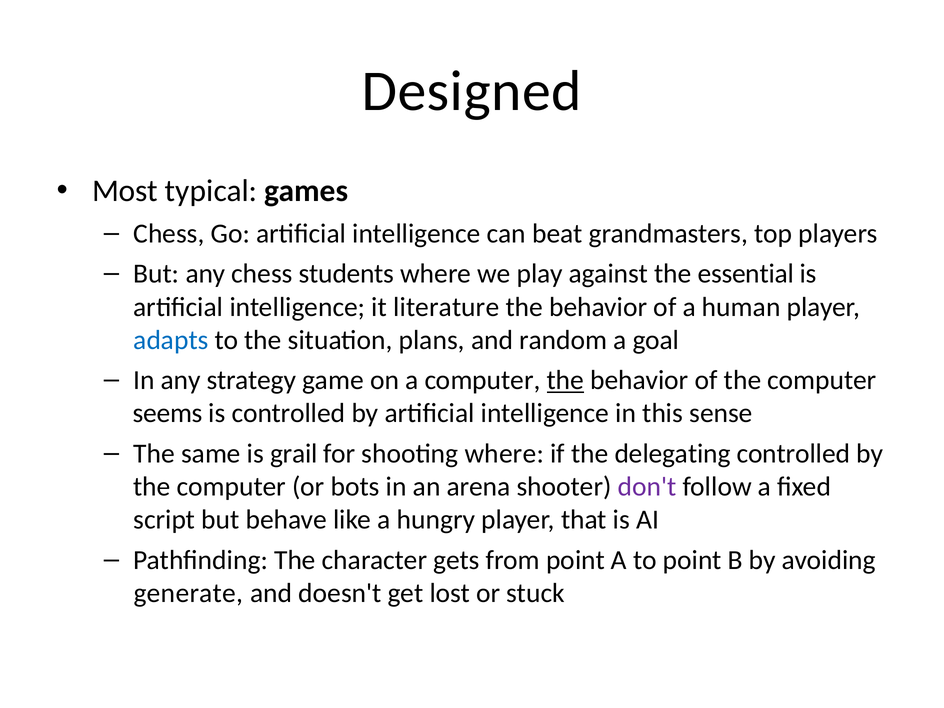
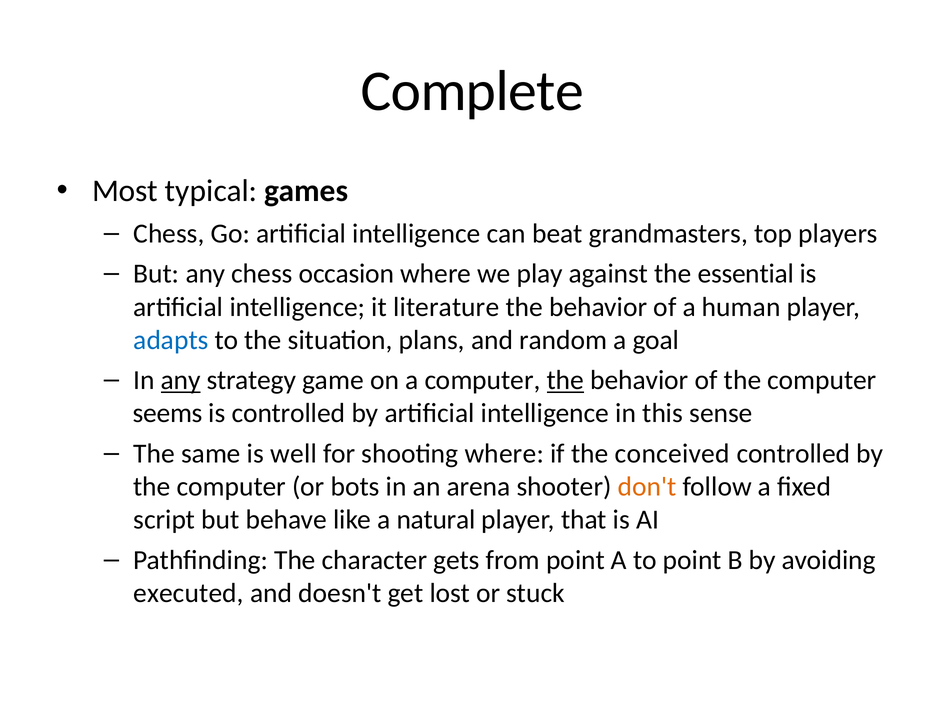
Designed: Designed -> Complete
students: students -> occasion
any at (181, 380) underline: none -> present
grail: grail -> well
delegating: delegating -> conceived
don't colour: purple -> orange
hungry: hungry -> natural
generate: generate -> executed
